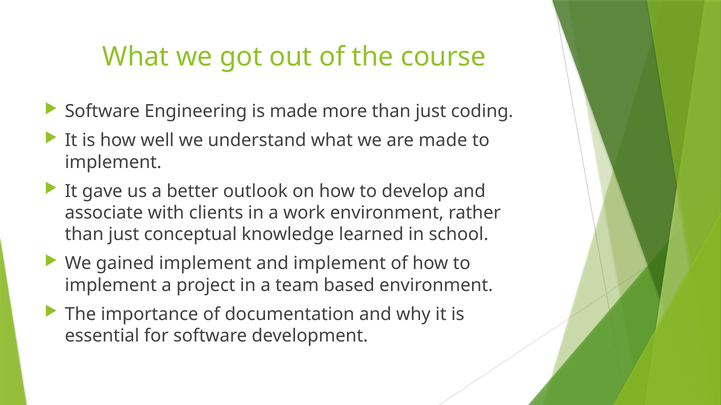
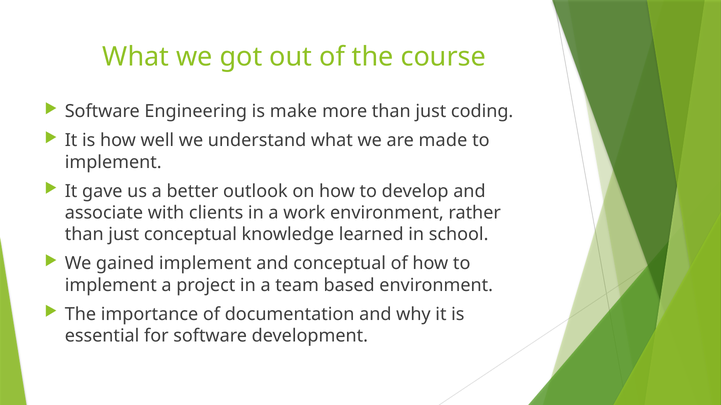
is made: made -> make
and implement: implement -> conceptual
